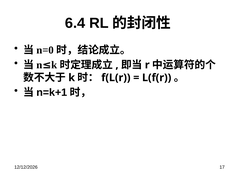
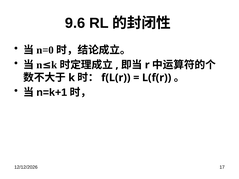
6.4: 6.4 -> 9.6
